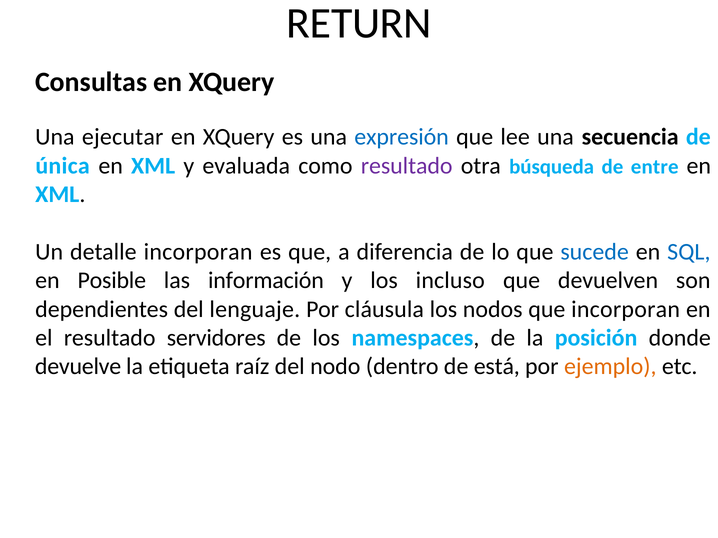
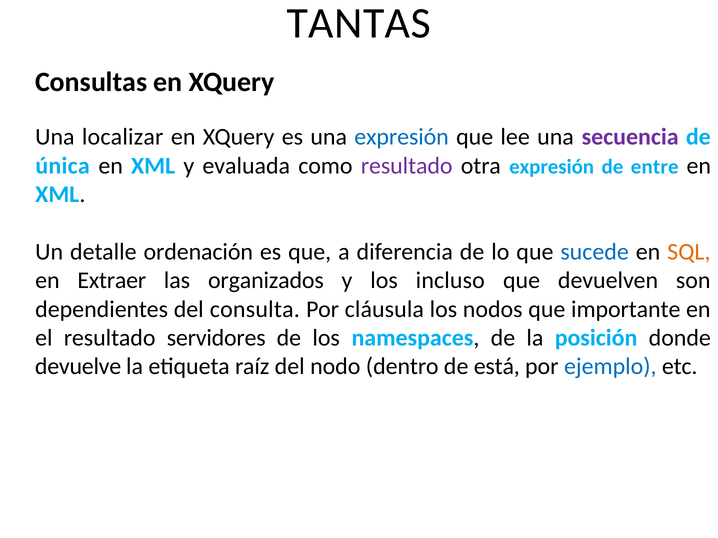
RETURN: RETURN -> TANTAS
ejecutar: ejecutar -> localizar
secuencia colour: black -> purple
otra búsqueda: búsqueda -> expresión
detalle incorporan: incorporan -> ordenación
SQL colour: blue -> orange
Posible: Posible -> Extraer
información: información -> organizados
lenguaje: lenguaje -> consulta
que incorporan: incorporan -> importante
ejemplo colour: orange -> blue
